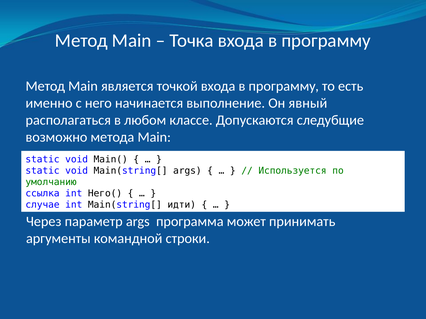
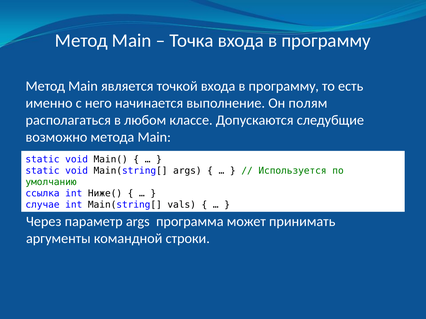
явный: явный -> полям
Него(: Него( -> Ниже(
идти: идти -> vals
